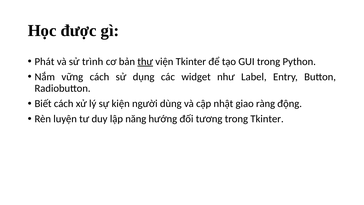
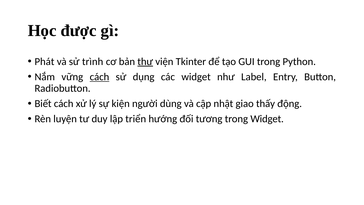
cách at (99, 77) underline: none -> present
ràng: ràng -> thấy
năng: năng -> triển
trong Tkinter: Tkinter -> Widget
